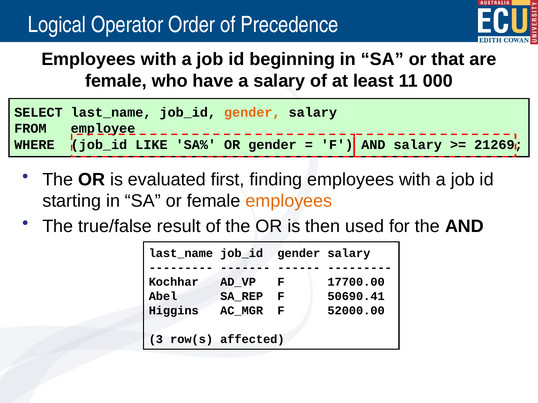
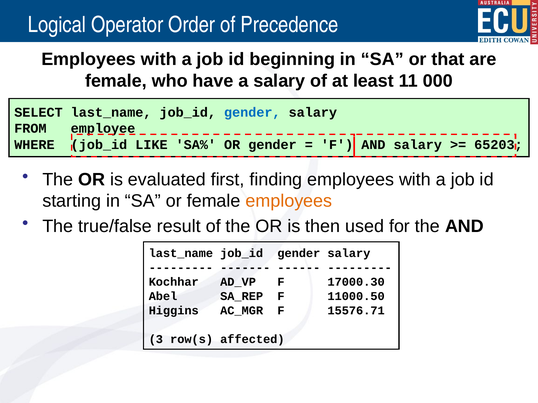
gender at (252, 113) colour: orange -> blue
21269: 21269 -> 65203
17700.00: 17700.00 -> 17000.30
50690.41: 50690.41 -> 11000.50
52000.00: 52000.00 -> 15576.71
